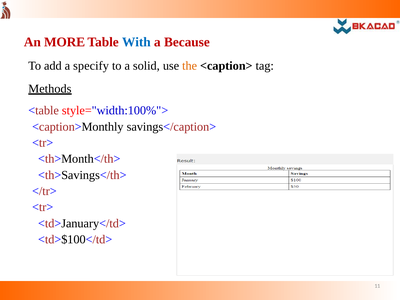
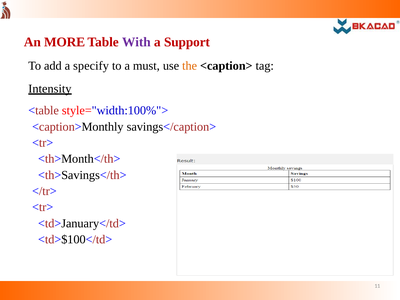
With colour: blue -> purple
Because: Because -> Support
solid: solid -> must
Methods: Methods -> Intensity
